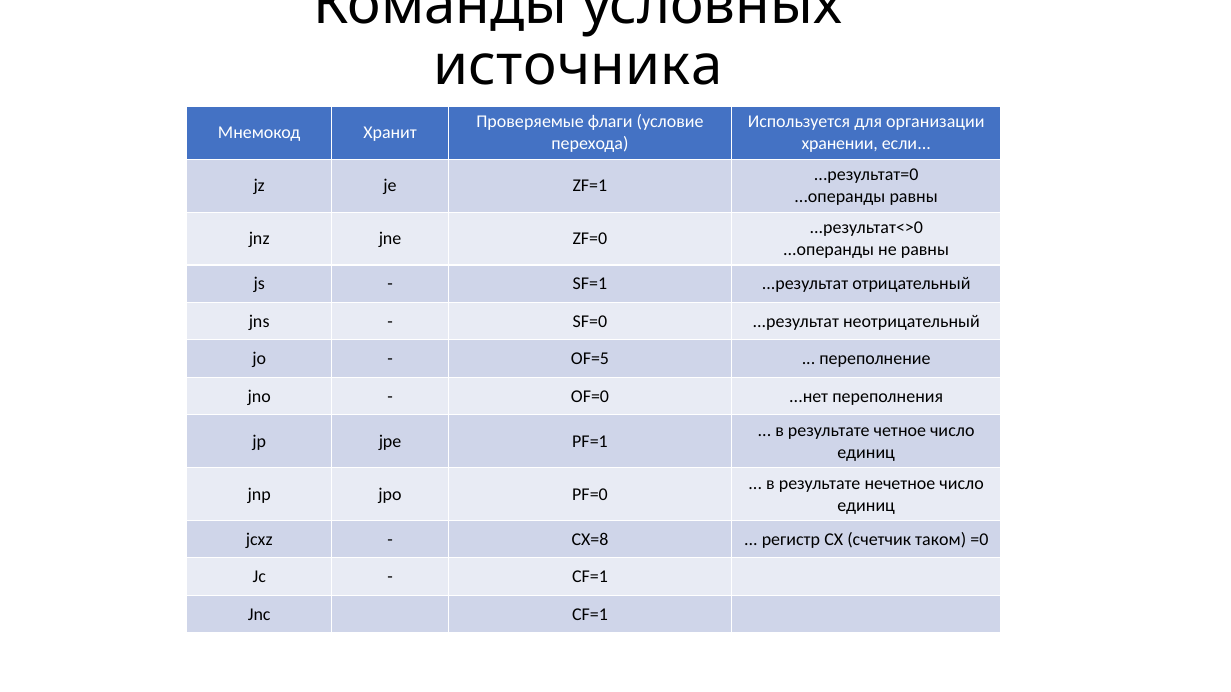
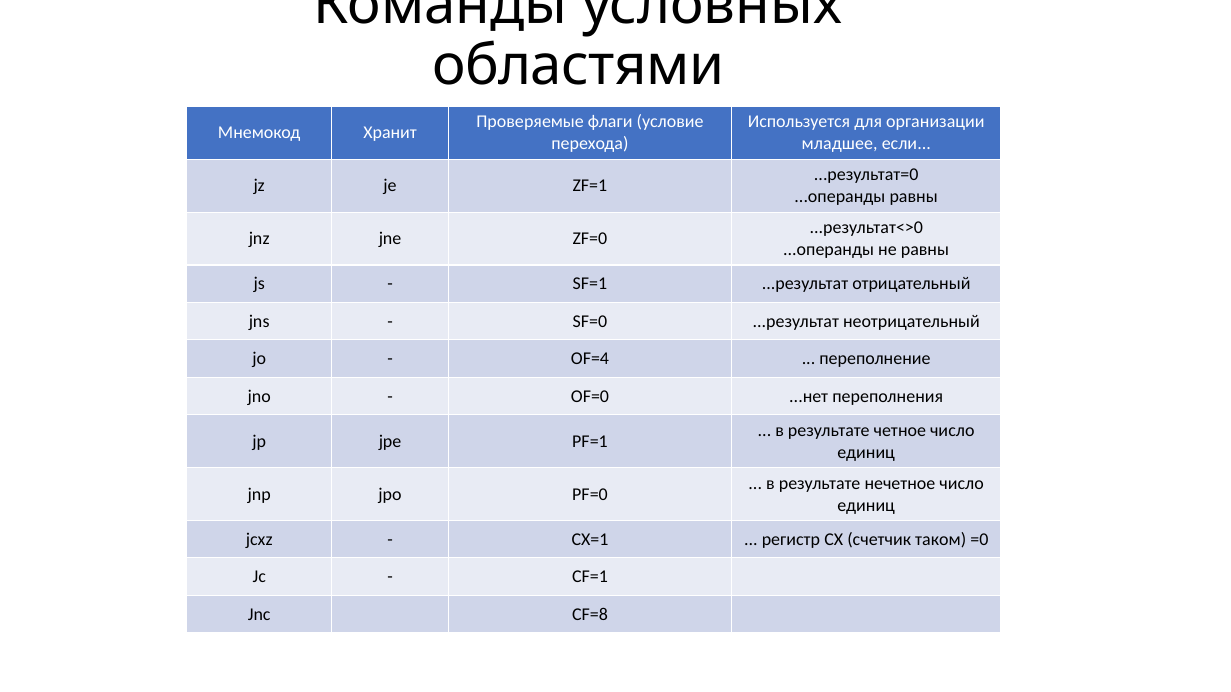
источника: источника -> областями
хранении: хранении -> младшее
OF=5: OF=5 -> OF=4
CX=8: CX=8 -> CX=1
Jnc CF=1: CF=1 -> CF=8
